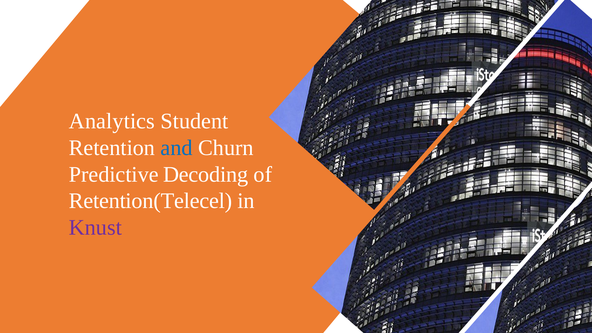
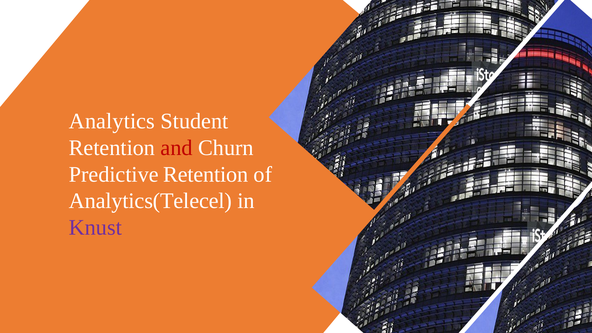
and colour: blue -> red
Predictive Decoding: Decoding -> Retention
Retention(Telecel: Retention(Telecel -> Analytics(Telecel
